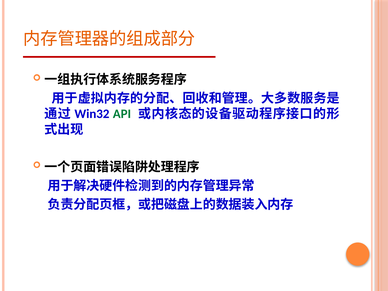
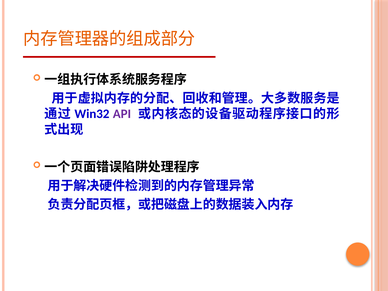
API colour: green -> purple
